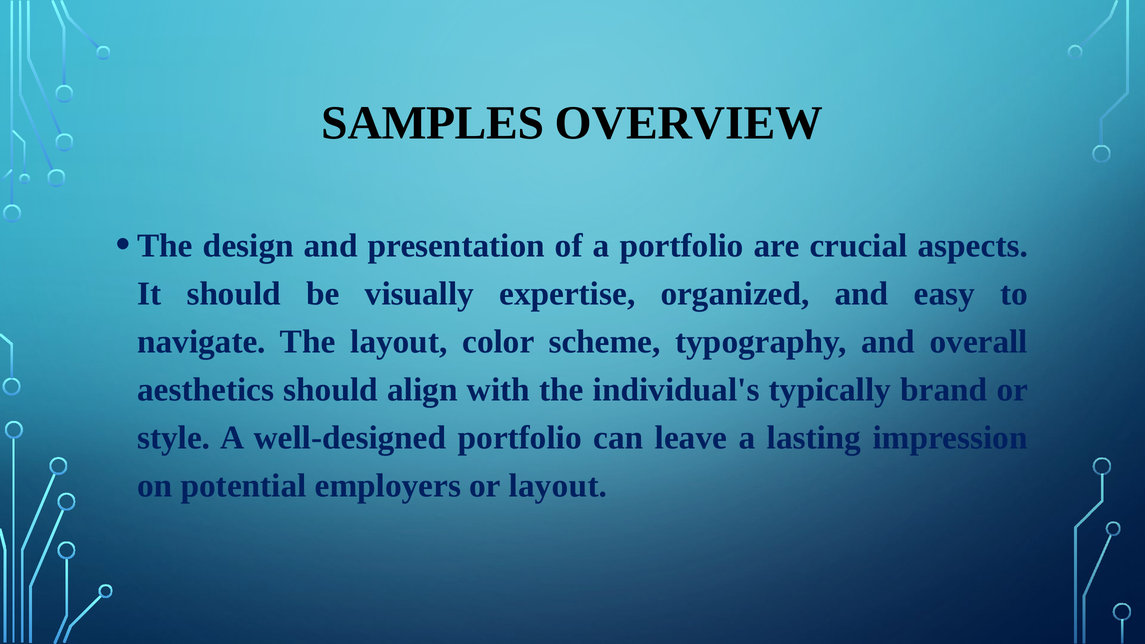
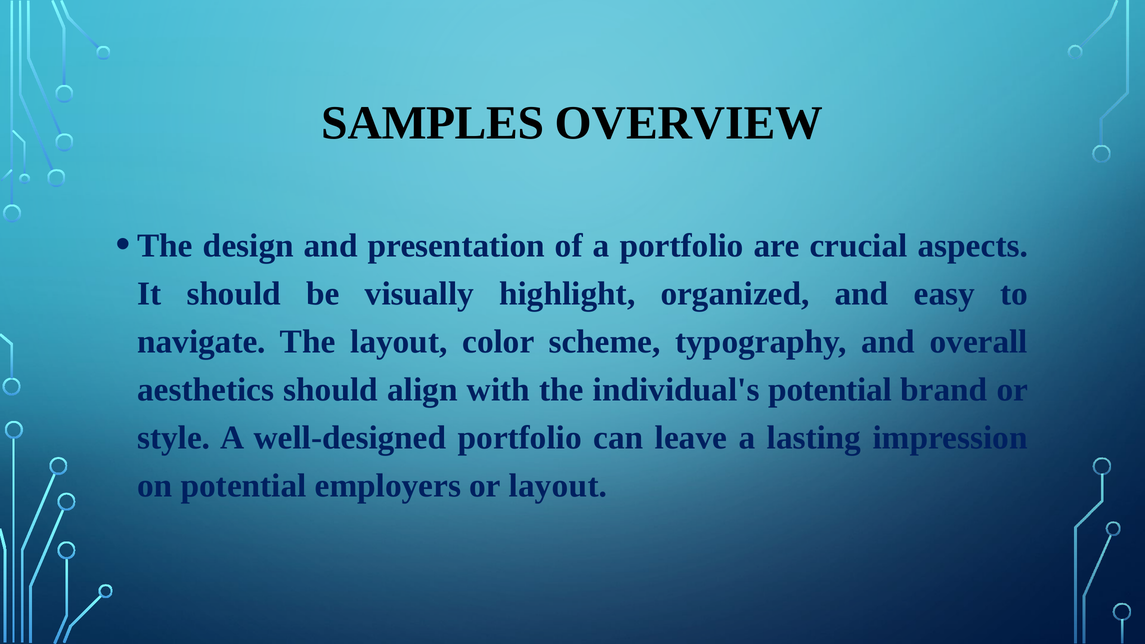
expertise: expertise -> highlight
individual's typically: typically -> potential
